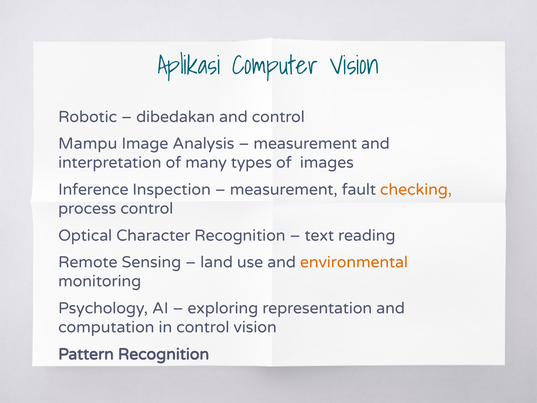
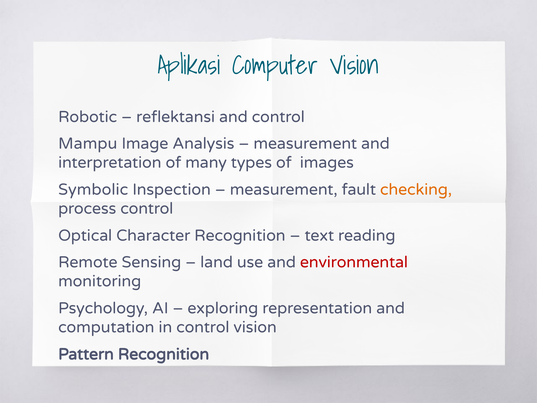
dibedakan: dibedakan -> reflektansi
Inference: Inference -> Symbolic
environmental colour: orange -> red
